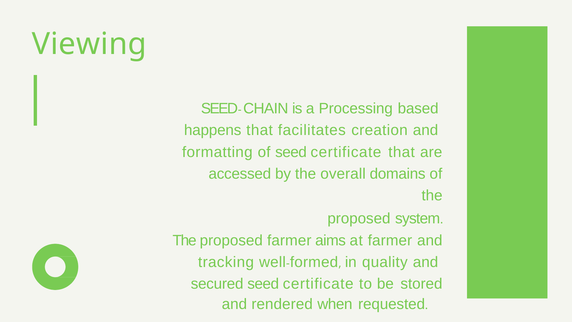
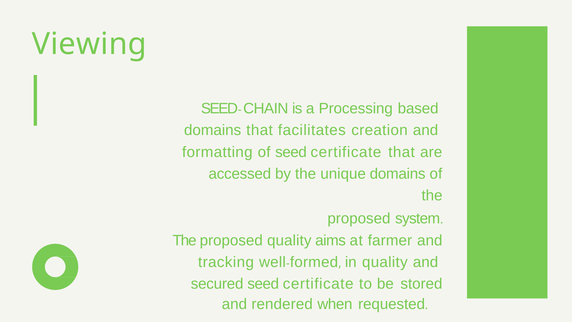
happens at (213, 130): happens -> domains
overall: overall -> unique
proposed farmer: farmer -> quality
